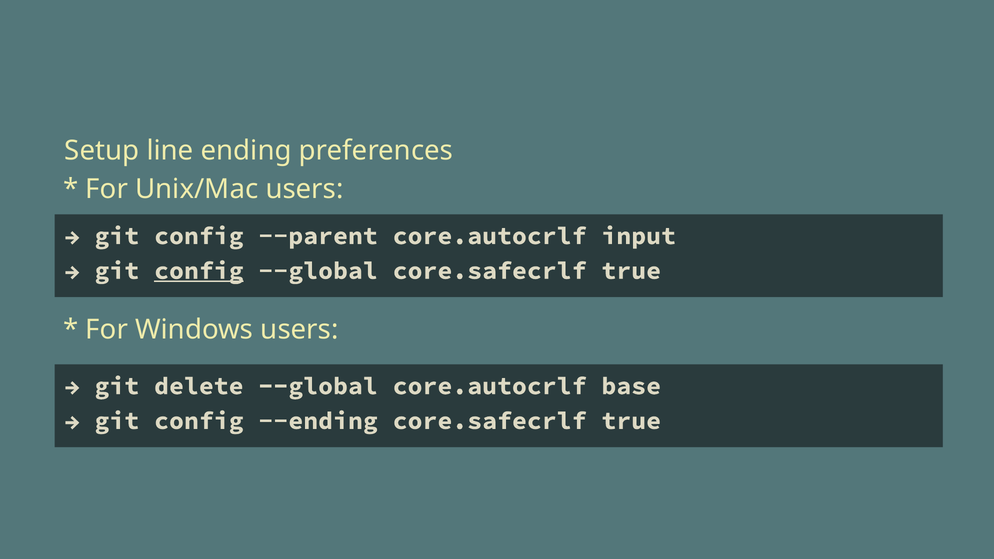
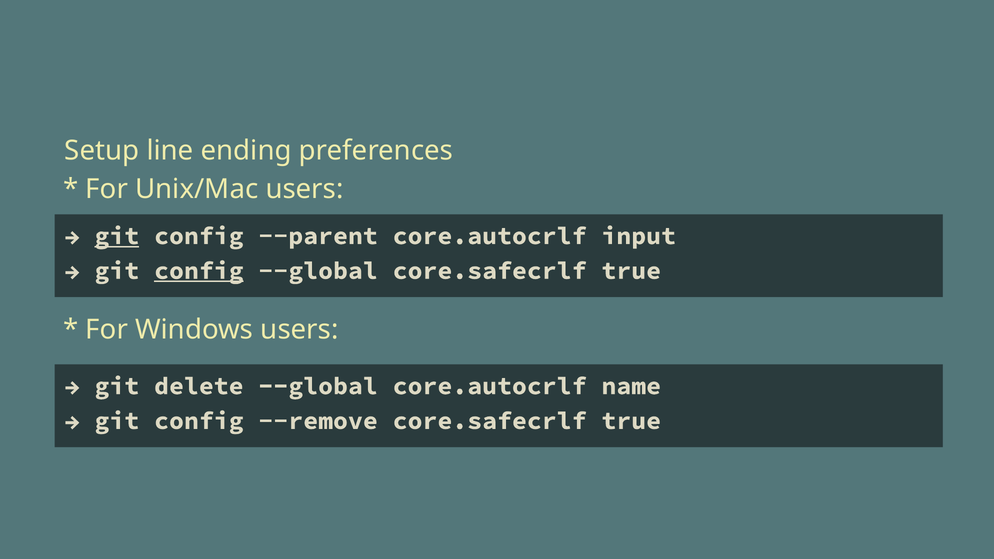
git at (117, 236) underline: none -> present
base: base -> name
--ending: --ending -> --remove
